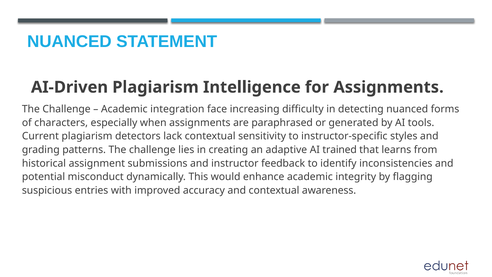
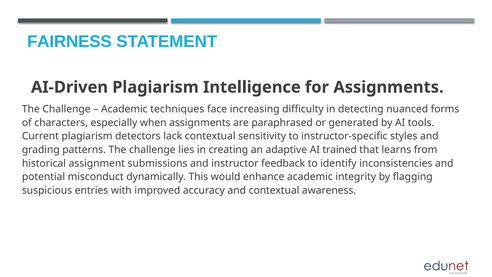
NUANCED at (69, 41): NUANCED -> FAIRNESS
integration: integration -> techniques
